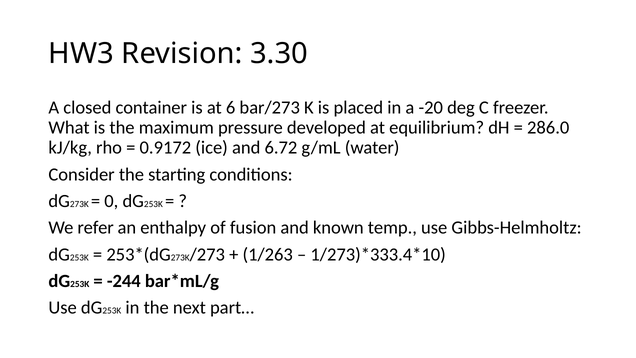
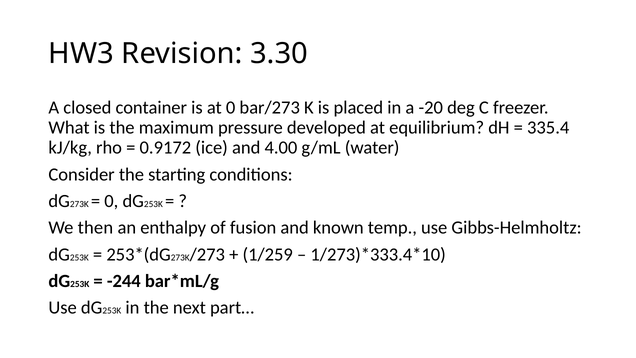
at 6: 6 -> 0
286.0: 286.0 -> 335.4
6.72: 6.72 -> 4.00
refer: refer -> then
1/263: 1/263 -> 1/259
